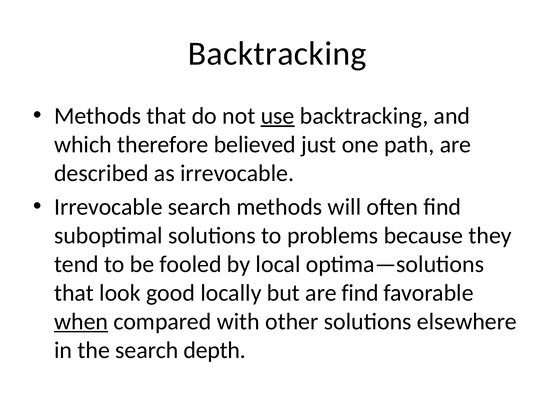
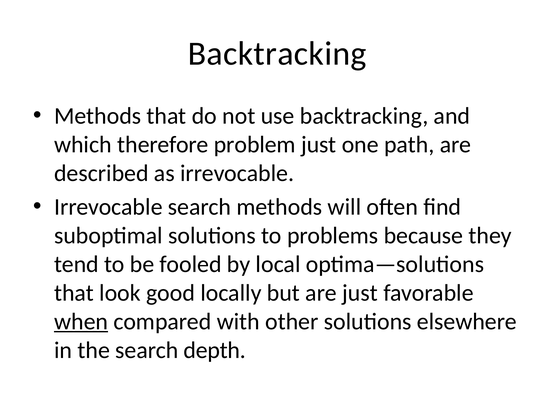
use underline: present -> none
believed: believed -> problem
are find: find -> just
